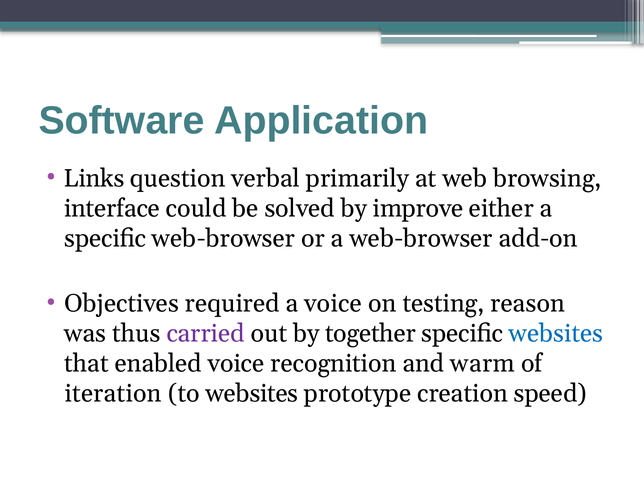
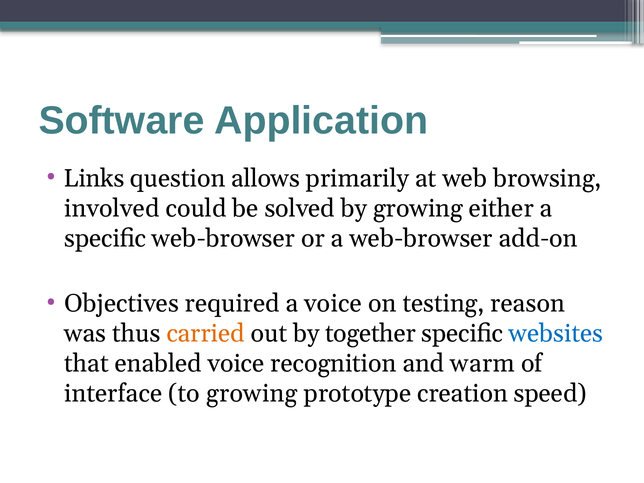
verbal: verbal -> allows
interface: interface -> involved
by improve: improve -> growing
carried colour: purple -> orange
iteration: iteration -> interface
to websites: websites -> growing
